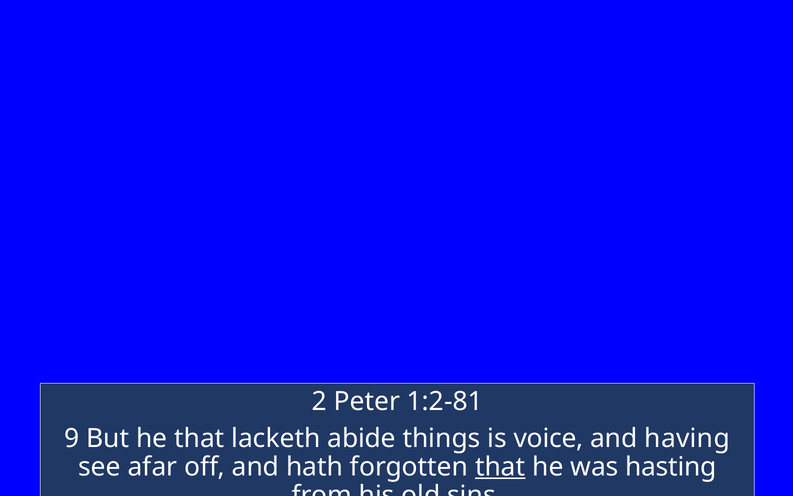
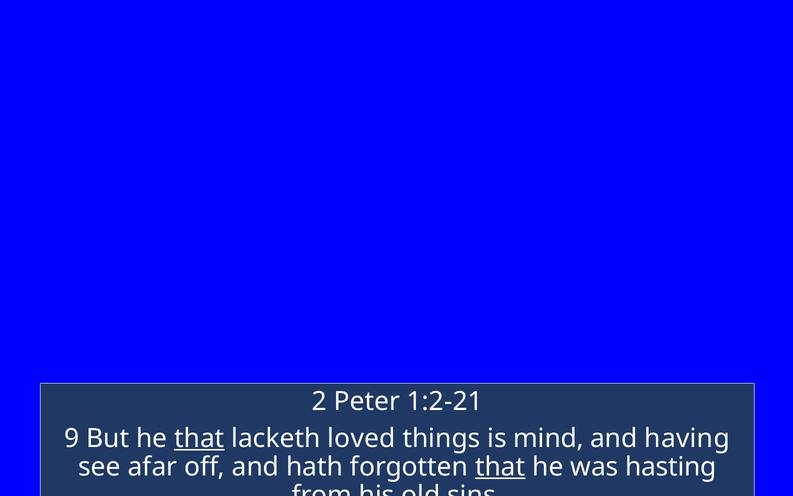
1:2-81: 1:2-81 -> 1:2-21
that at (199, 438) underline: none -> present
abide: abide -> loved
voice: voice -> mind
